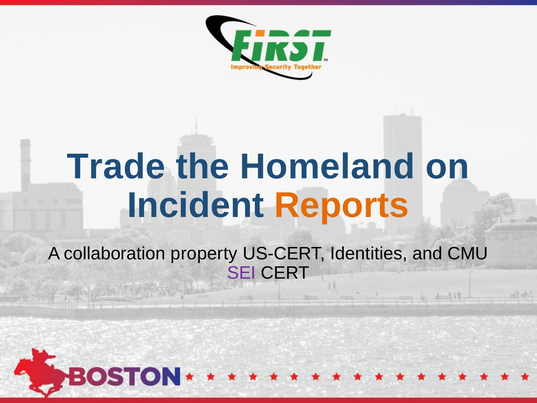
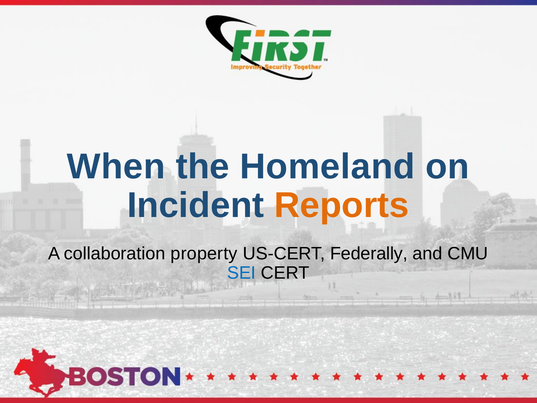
Trade: Trade -> When
Identities: Identities -> Federally
SEI colour: purple -> blue
